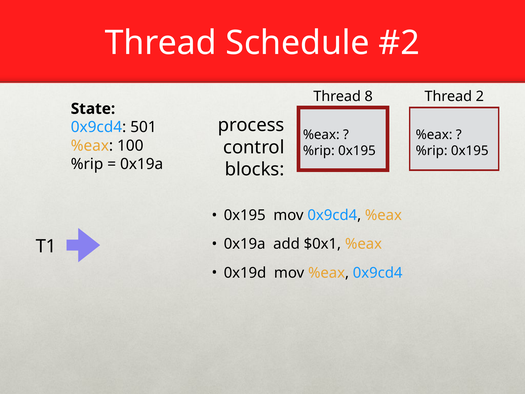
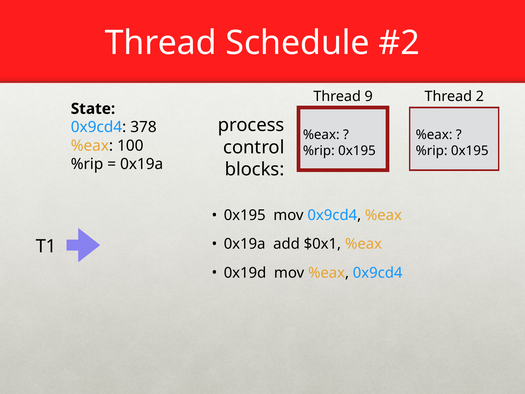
8: 8 -> 9
501: 501 -> 378
